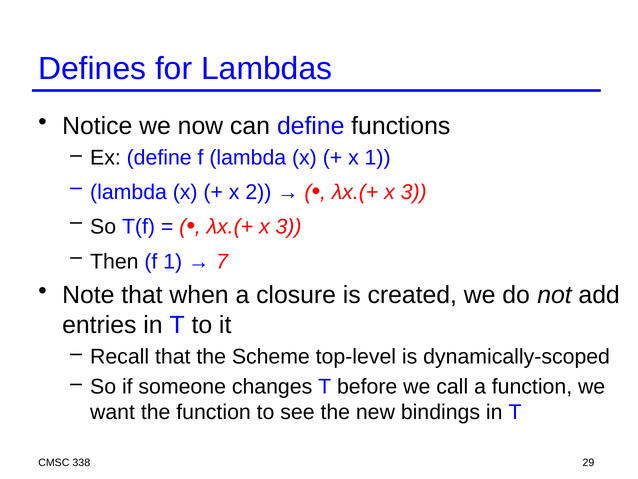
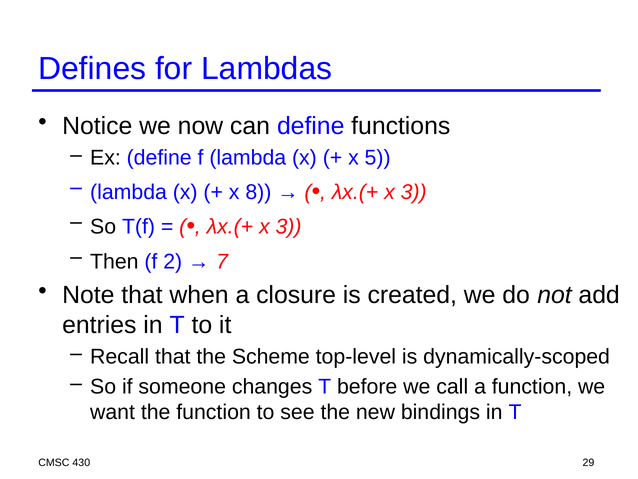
x 1: 1 -> 5
2: 2 -> 8
f 1: 1 -> 2
338: 338 -> 430
